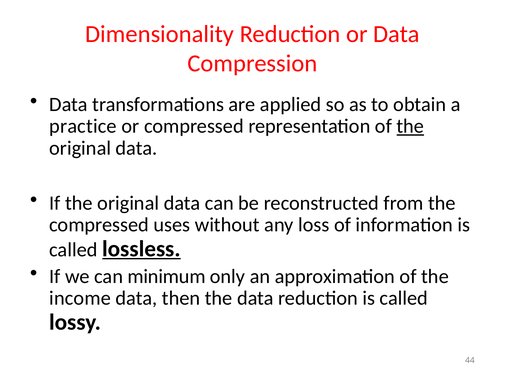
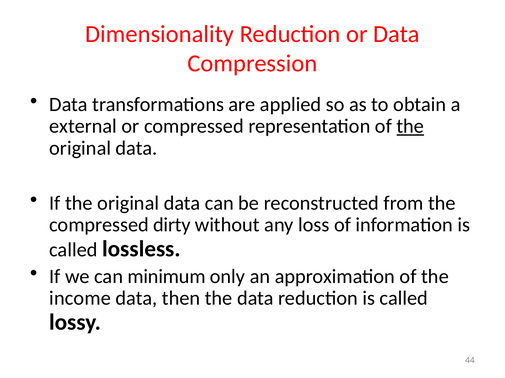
practice: practice -> external
uses: uses -> dirty
lossless underline: present -> none
